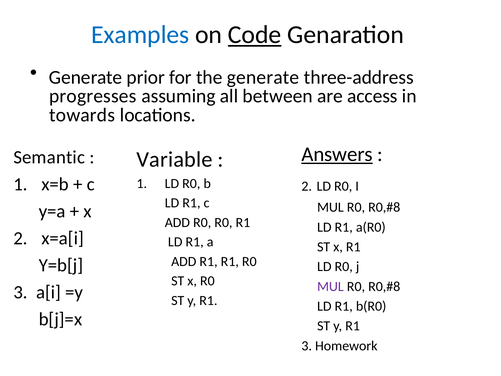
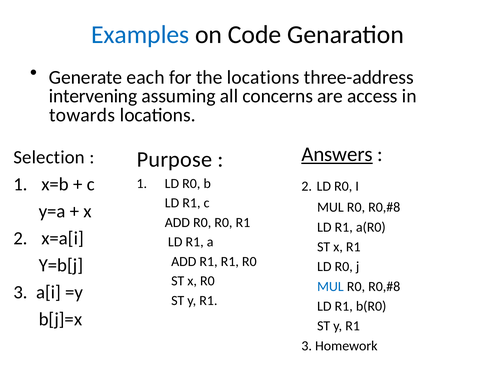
Code underline: present -> none
prior: prior -> each
the generate: generate -> locations
progresses: progresses -> intervening
between: between -> concerns
Semantic: Semantic -> Selection
Variable: Variable -> Purpose
MUL at (330, 286) colour: purple -> blue
